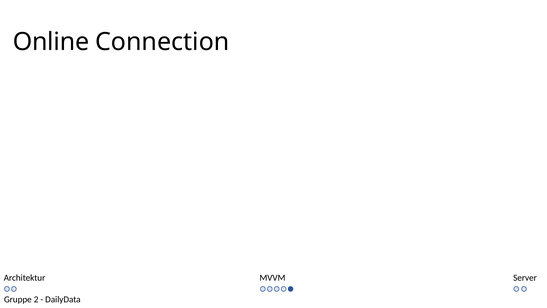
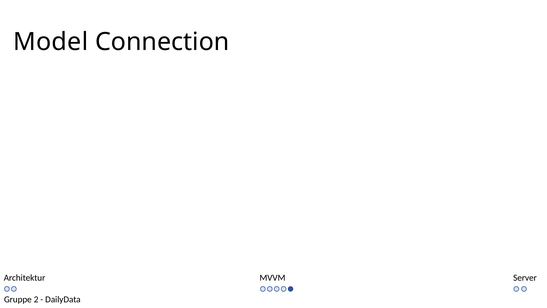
Online: Online -> Model
